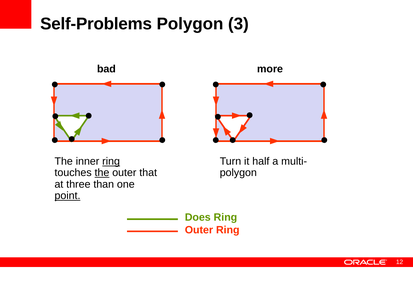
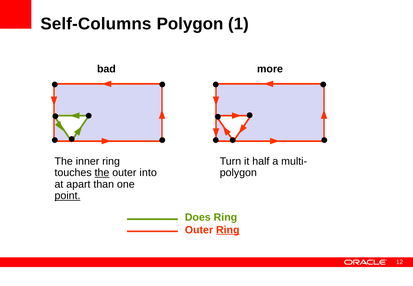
Self-Problems: Self-Problems -> Self-Columns
3: 3 -> 1
ring at (111, 161) underline: present -> none
that: that -> into
three: three -> apart
Ring at (228, 230) underline: none -> present
